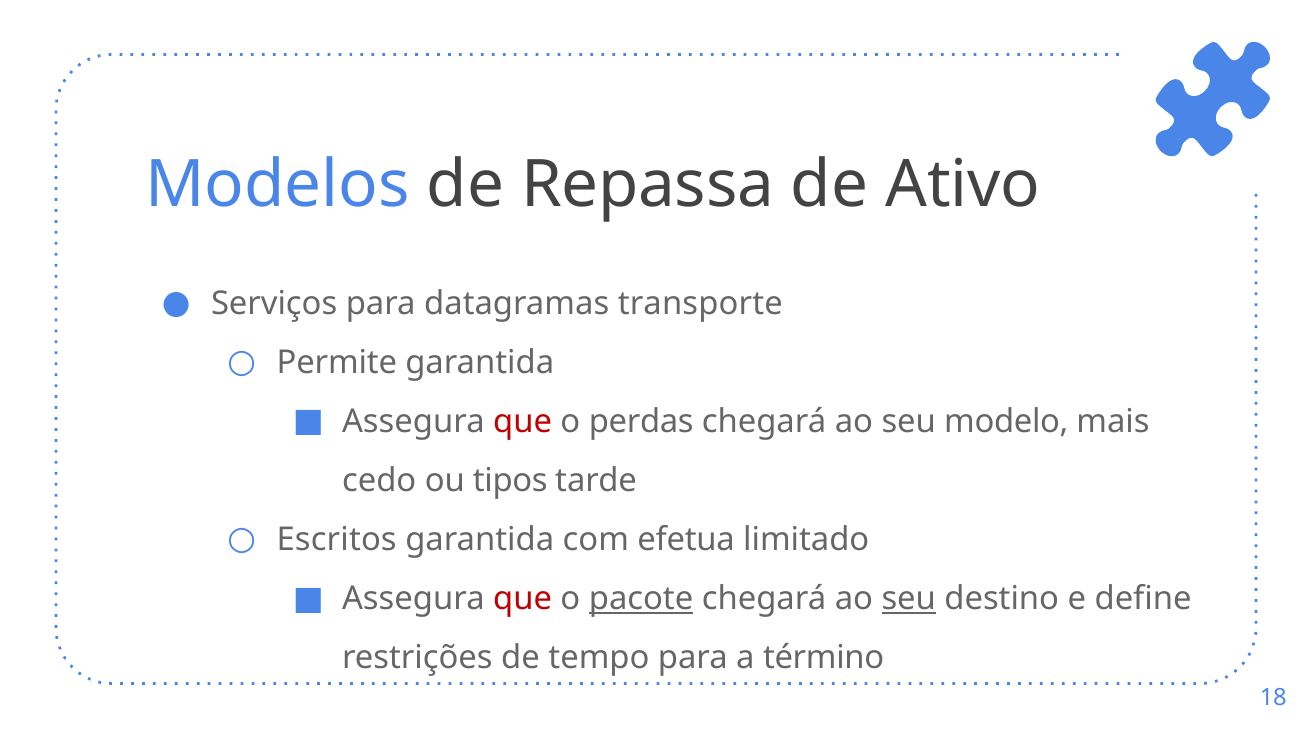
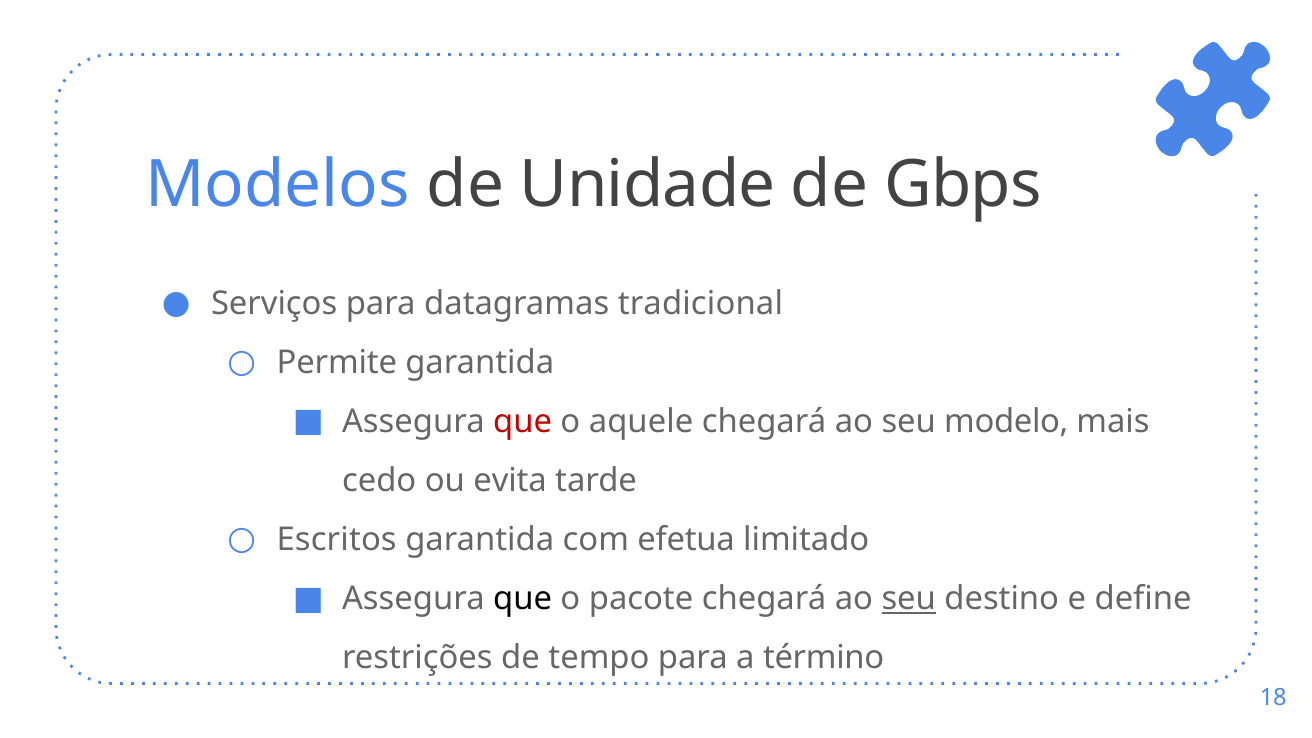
Repassa: Repassa -> Unidade
Ativo: Ativo -> Gbps
transporte: transporte -> tradicional
perdas: perdas -> aquele
tipos: tipos -> evita
que at (523, 599) colour: red -> black
pacote underline: present -> none
